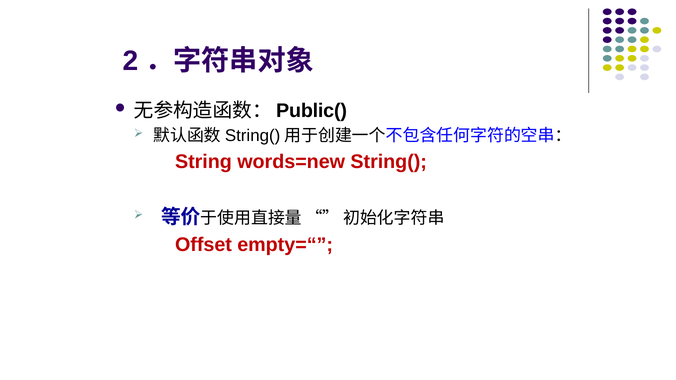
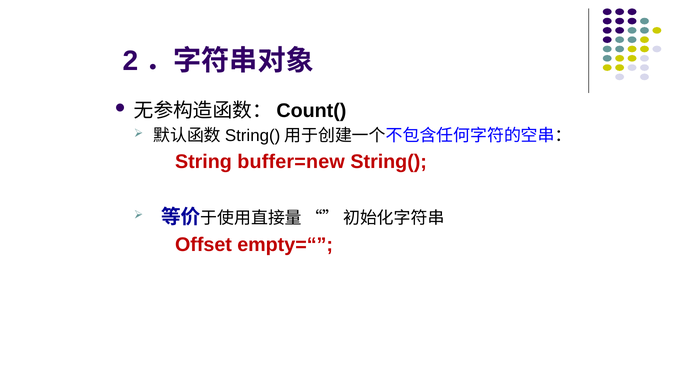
Public(: Public( -> Count(
words=new: words=new -> buffer=new
